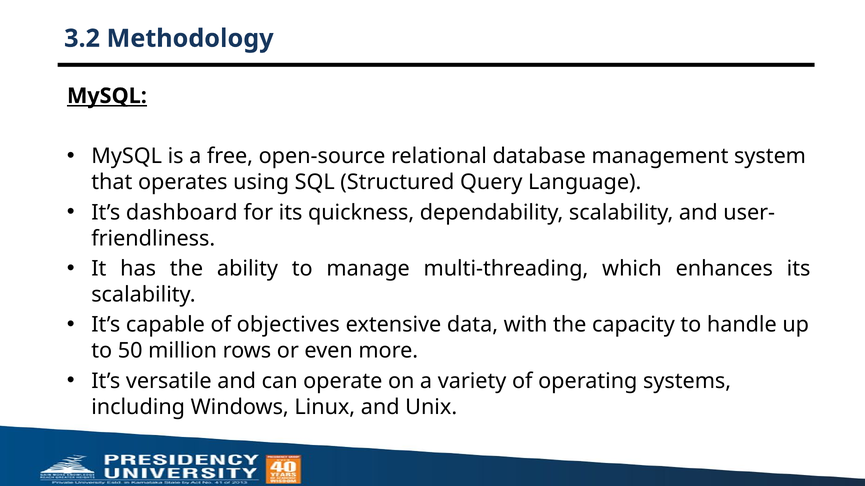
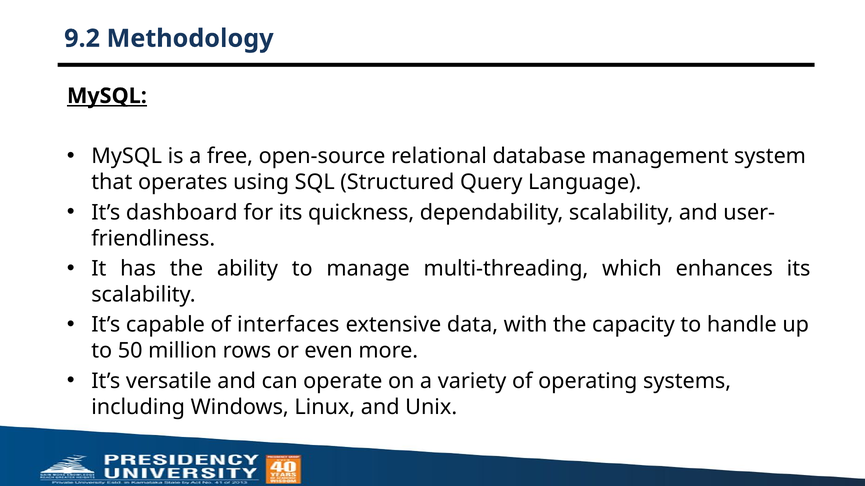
3.2: 3.2 -> 9.2
objectives: objectives -> interfaces
